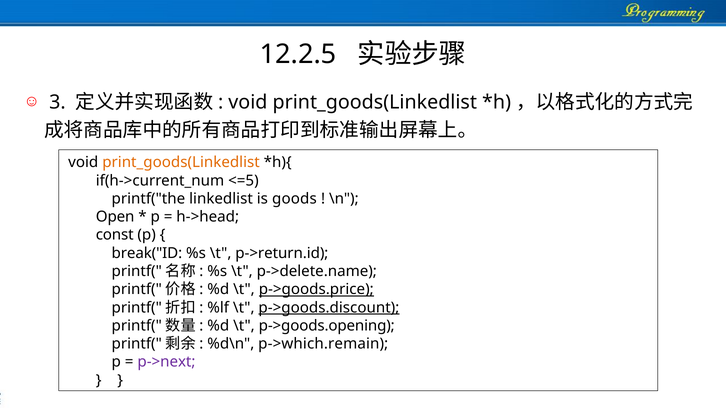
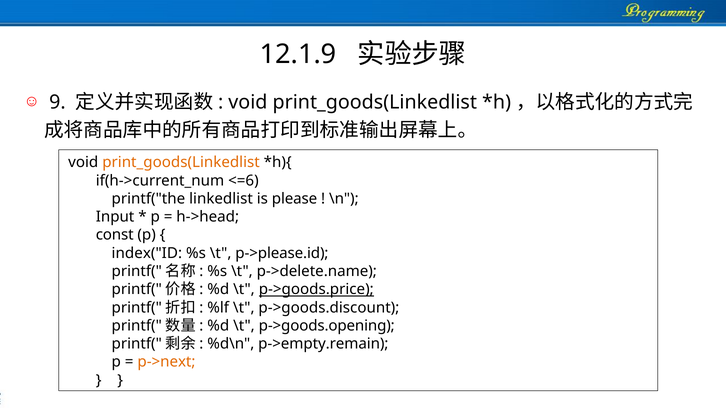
12.2.5: 12.2.5 -> 12.1.9
3: 3 -> 9
<=5: <=5 -> <=6
goods: goods -> please
Open: Open -> Input
break("ID: break("ID -> index("ID
p->return.id: p->return.id -> p->please.id
p->goods.discount underline: present -> none
p->which.remain: p->which.remain -> p->empty.remain
p->next colour: purple -> orange
